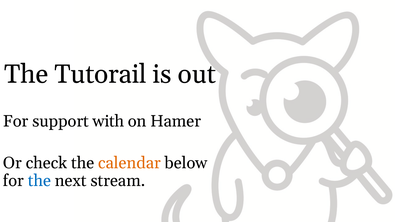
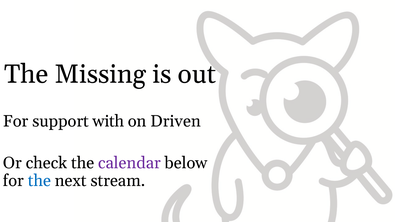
Tutorail: Tutorail -> Missing
Hamer: Hamer -> Driven
calendar colour: orange -> purple
